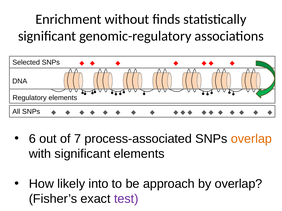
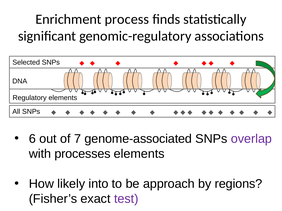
without: without -> process
process-associated: process-associated -> genome-associated
overlap at (251, 139) colour: orange -> purple
with significant: significant -> processes
by overlap: overlap -> regions
